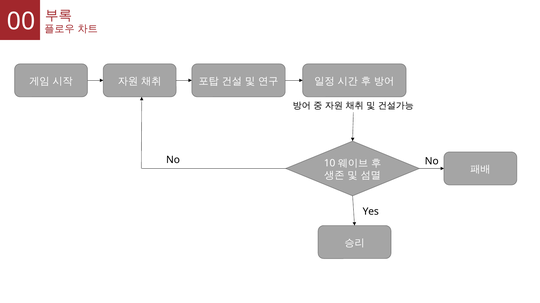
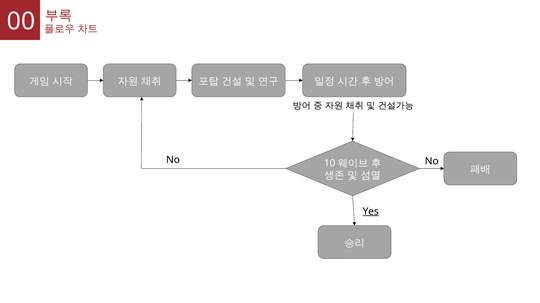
Yes underline: none -> present
